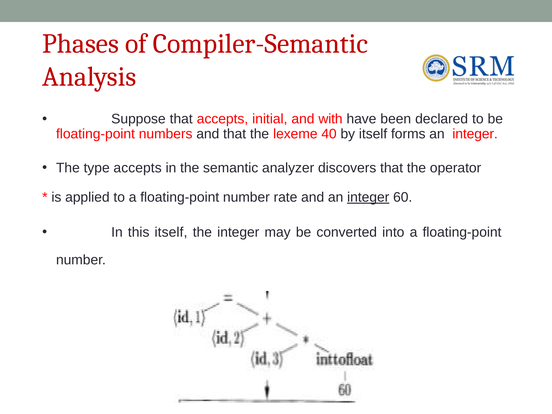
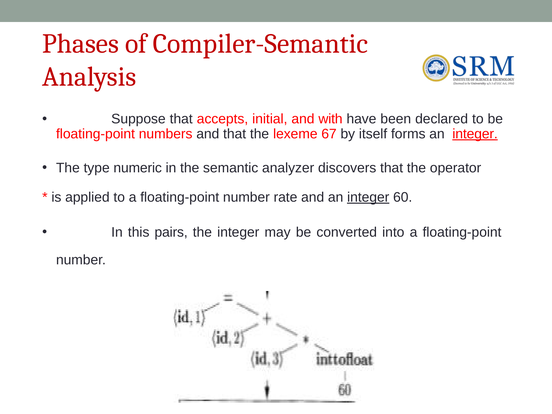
40: 40 -> 67
integer at (475, 134) underline: none -> present
type accepts: accepts -> numeric
this itself: itself -> pairs
